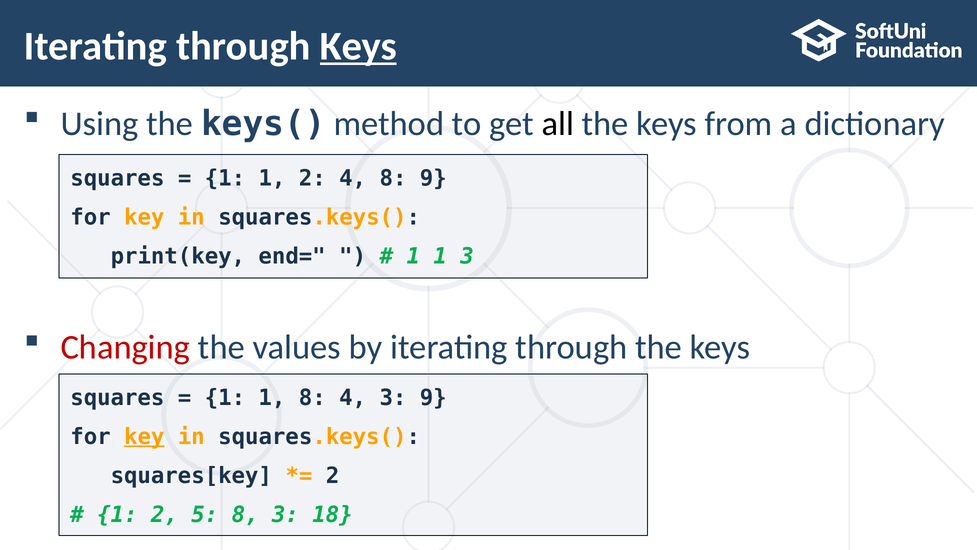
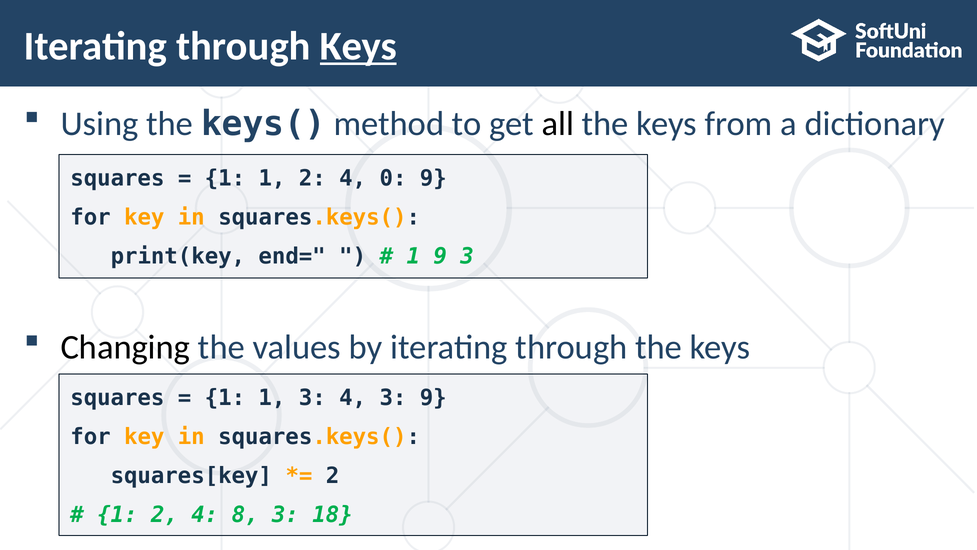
4 8: 8 -> 0
1 at (440, 256): 1 -> 9
Changing colour: red -> black
1 8: 8 -> 3
key at (144, 436) underline: present -> none
5 at (205, 515): 5 -> 4
